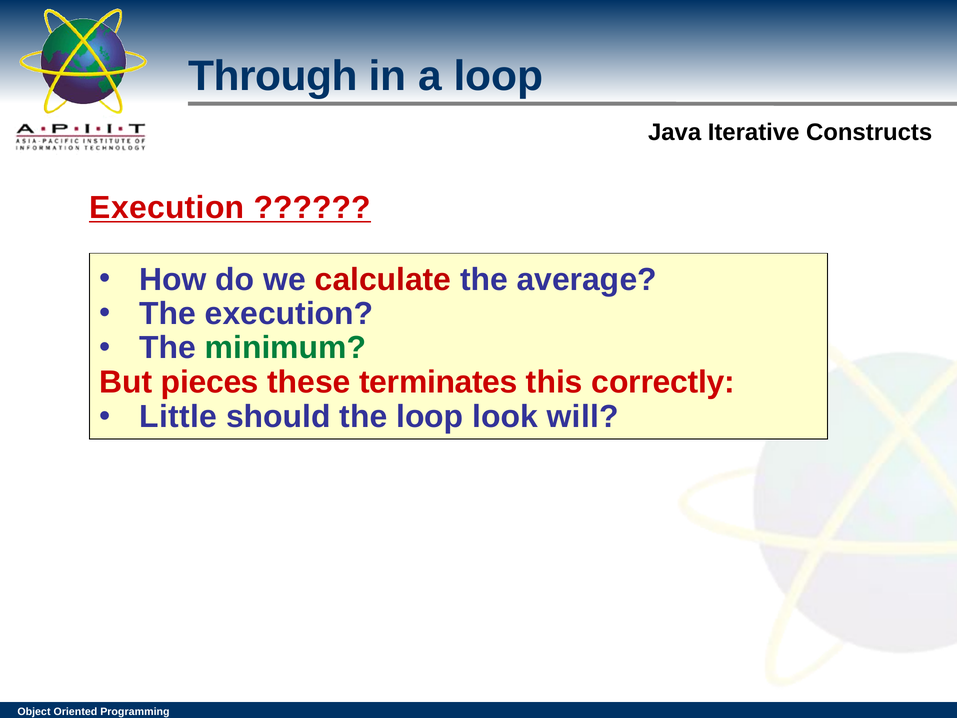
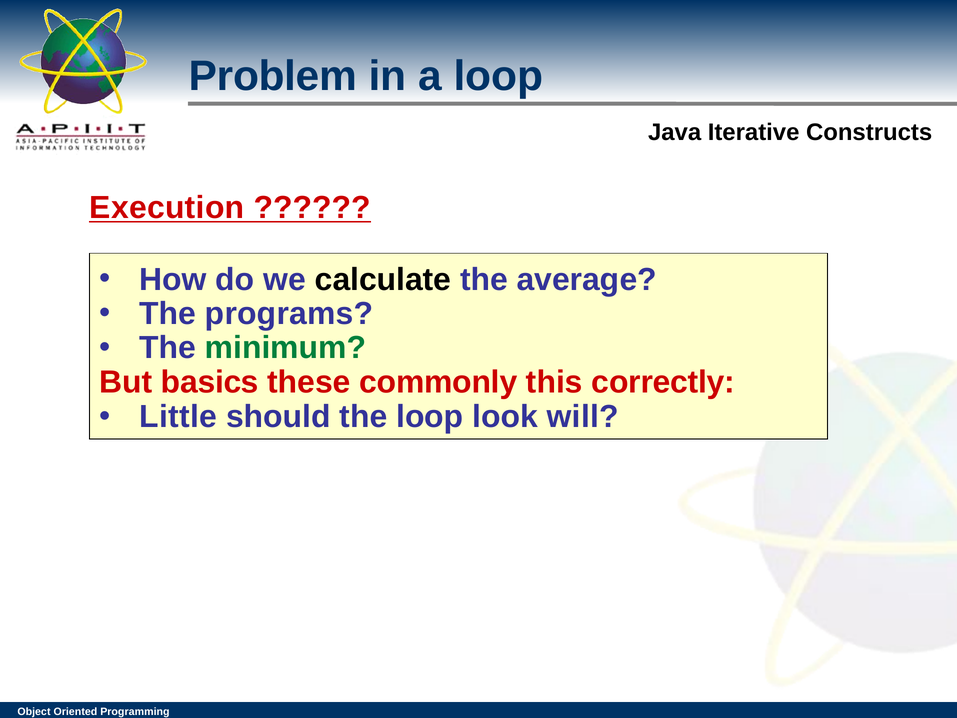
Through: Through -> Problem
calculate colour: red -> black
The execution: execution -> programs
pieces: pieces -> basics
terminates: terminates -> commonly
